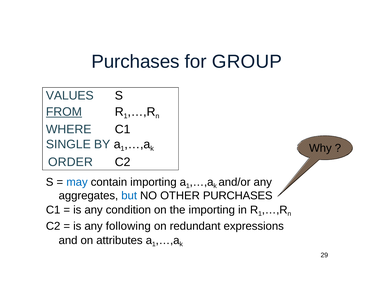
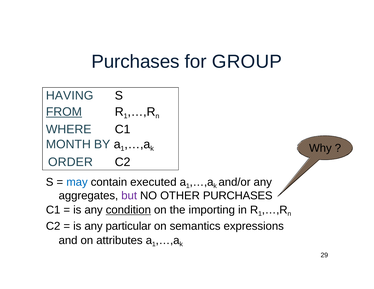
VALUES: VALUES -> HAVING
SINGLE: SINGLE -> MONTH
contain importing: importing -> executed
but colour: blue -> purple
condition underline: none -> present
following: following -> particular
redundant: redundant -> semantics
